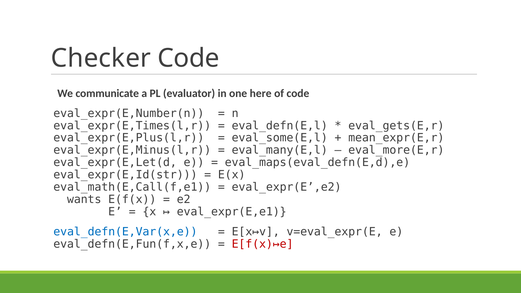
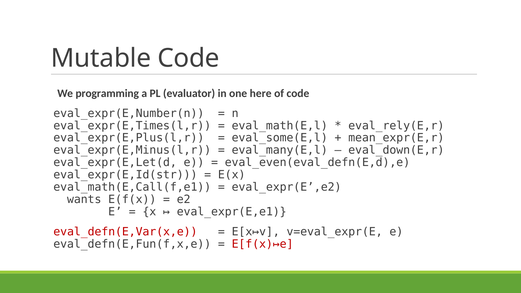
Checker: Checker -> Mutable
communicate: communicate -> programming
eval_defn(E,l: eval_defn(E,l -> eval_math(E,l
eval_gets(E,r: eval_gets(E,r -> eval_rely(E,r
eval_more(E,r: eval_more(E,r -> eval_down(E,r
eval_maps(eval_defn(E,d),e: eval_maps(eval_defn(E,d),e -> eval_even(eval_defn(E,d),e
eval_defn(E,Var(x,e colour: blue -> red
